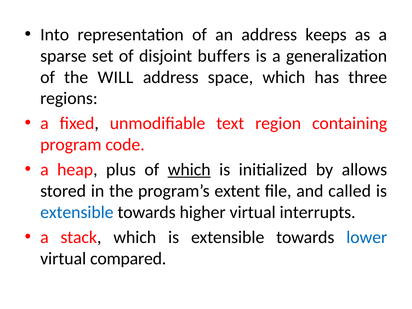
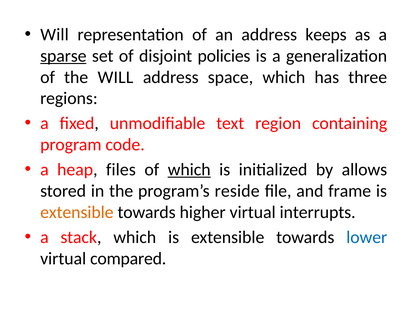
Into at (55, 35): Into -> Will
sparse underline: none -> present
buffers: buffers -> policies
plus: plus -> files
extent: extent -> reside
called: called -> frame
extensible at (77, 212) colour: blue -> orange
